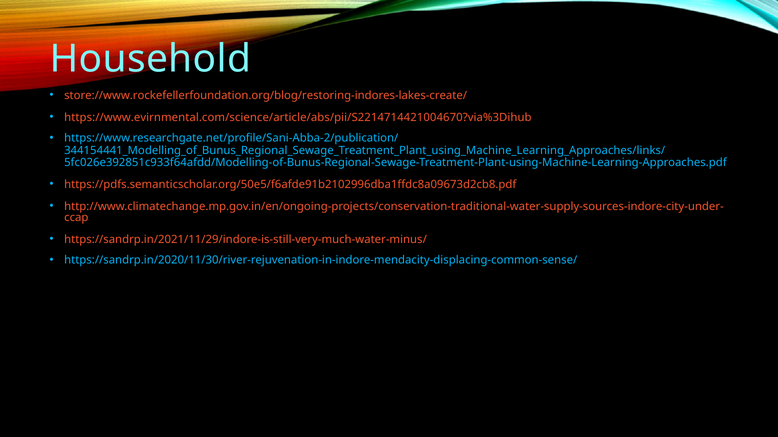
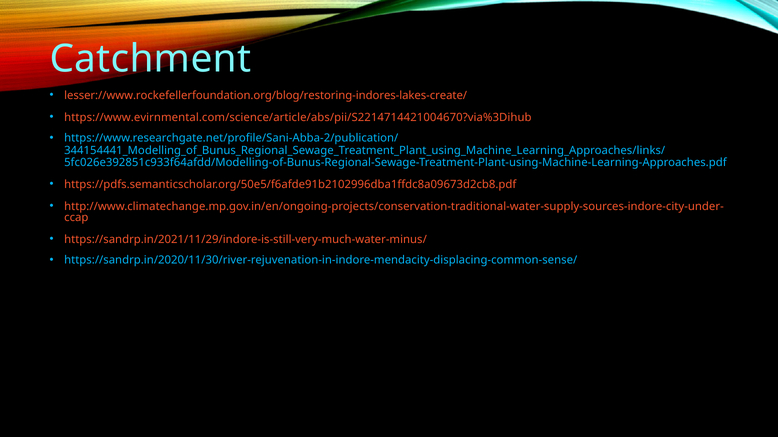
Household: Household -> Catchment
store://www.rockefellerfoundation.org/blog/restoring-indores-lakes-create/: store://www.rockefellerfoundation.org/blog/restoring-indores-lakes-create/ -> lesser://www.rockefellerfoundation.org/blog/restoring-indores-lakes-create/
